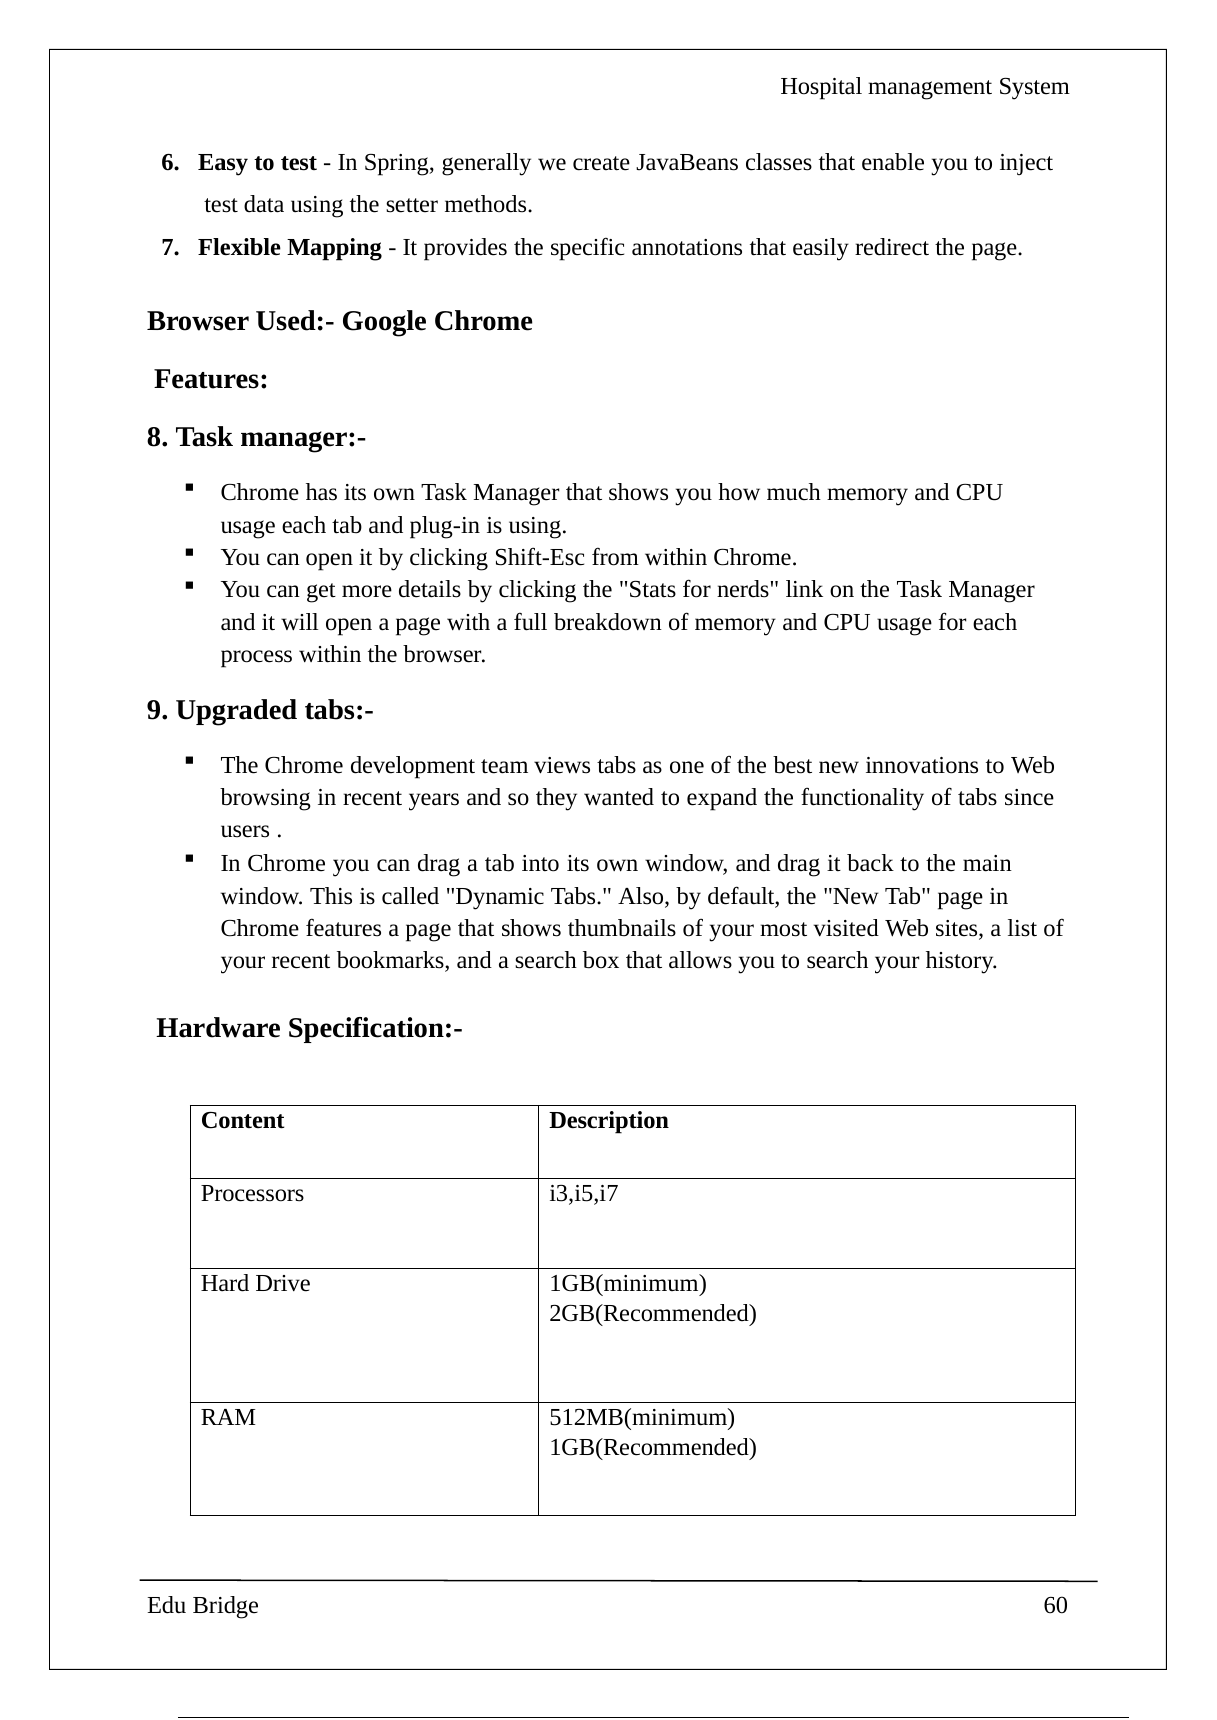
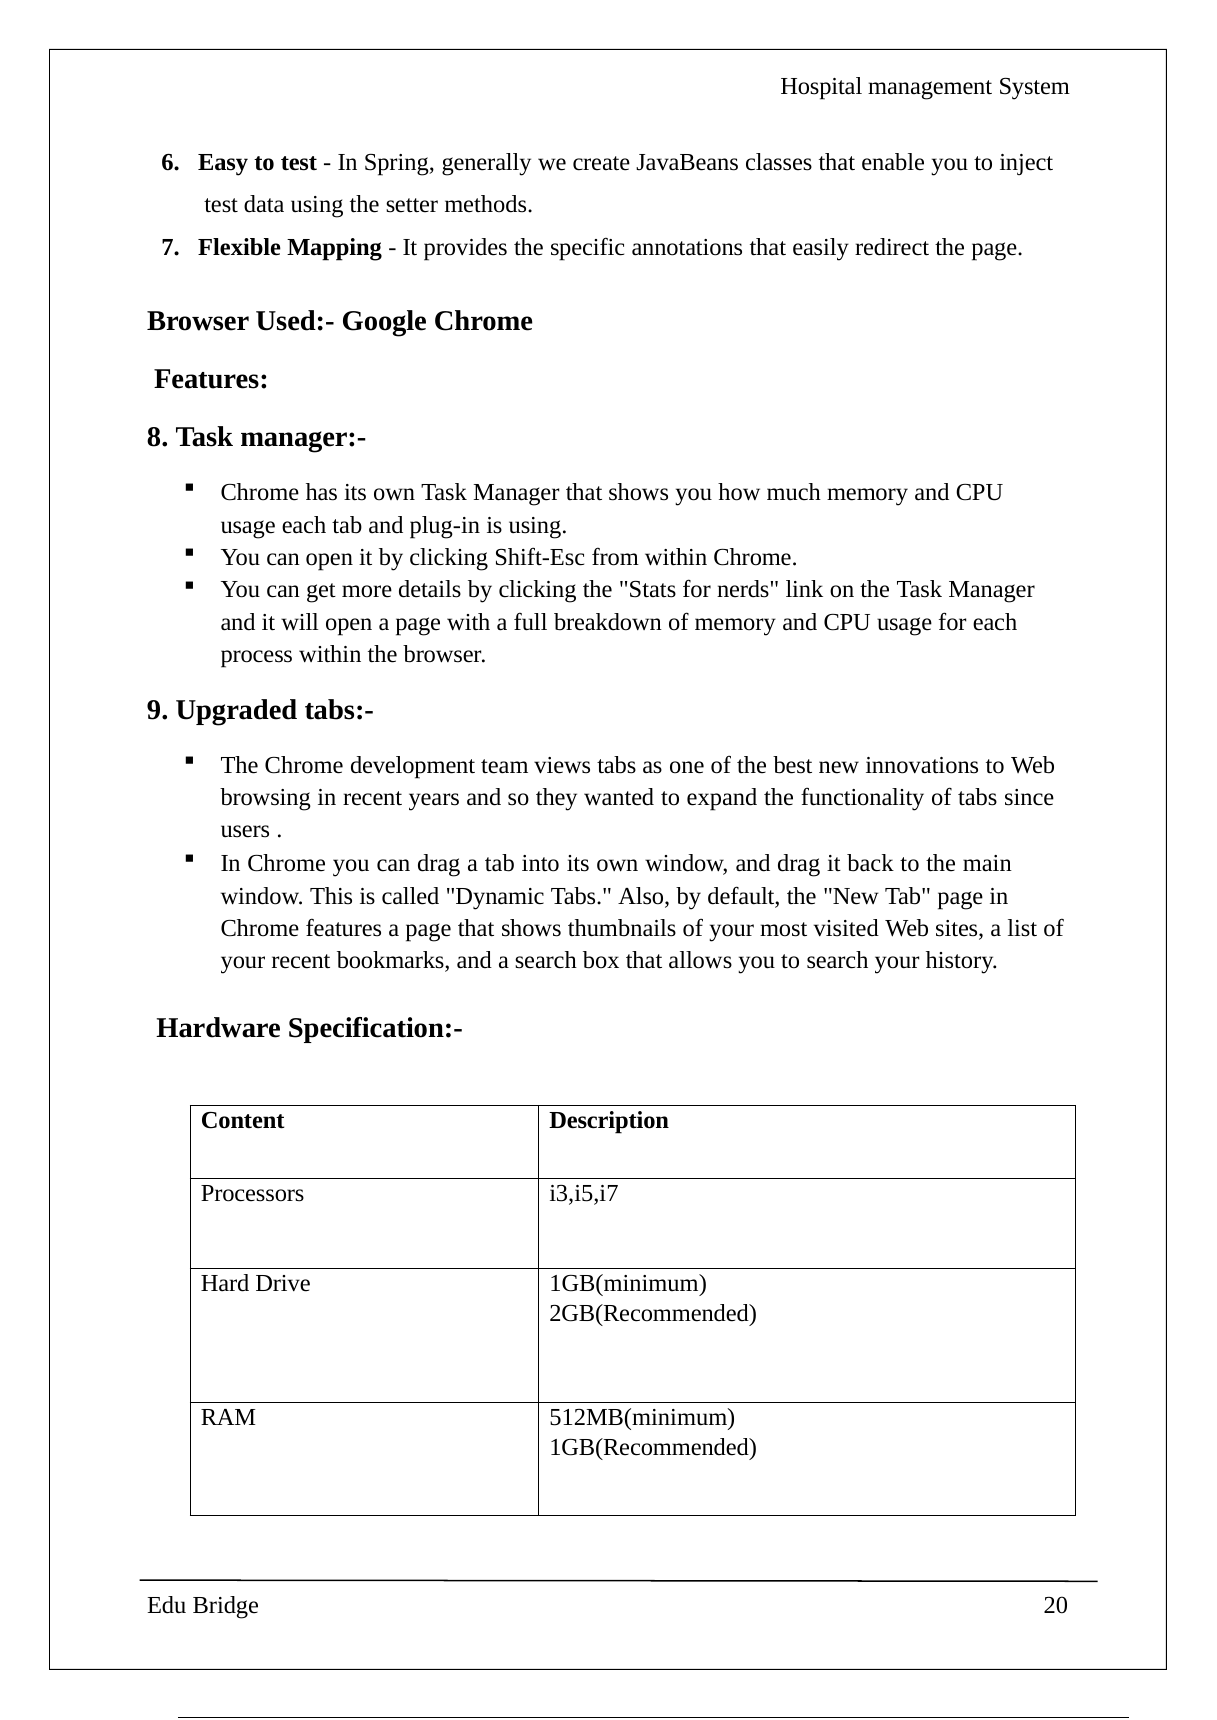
60: 60 -> 20
